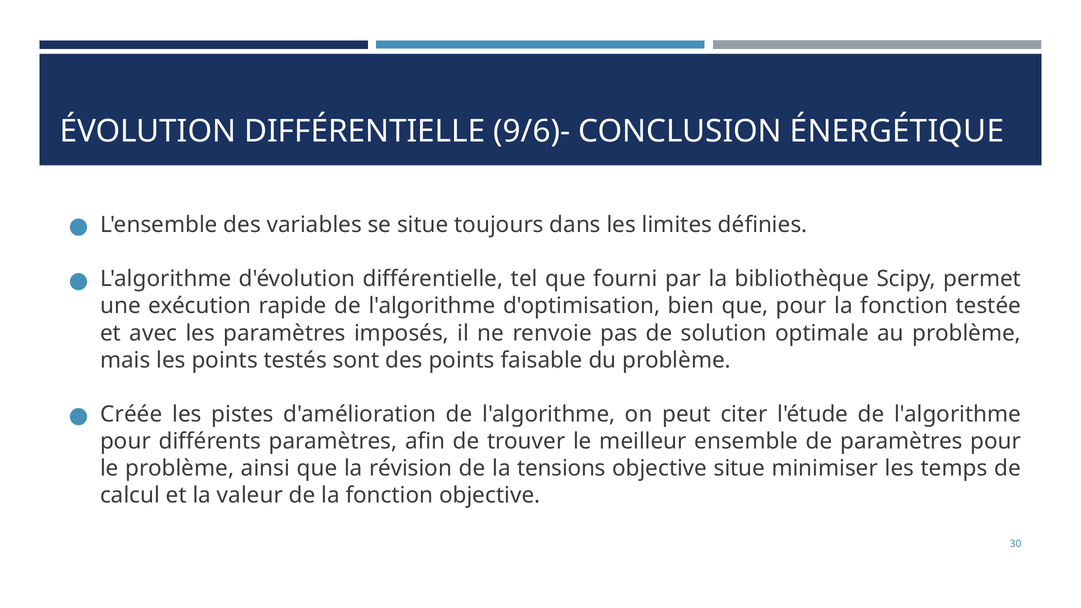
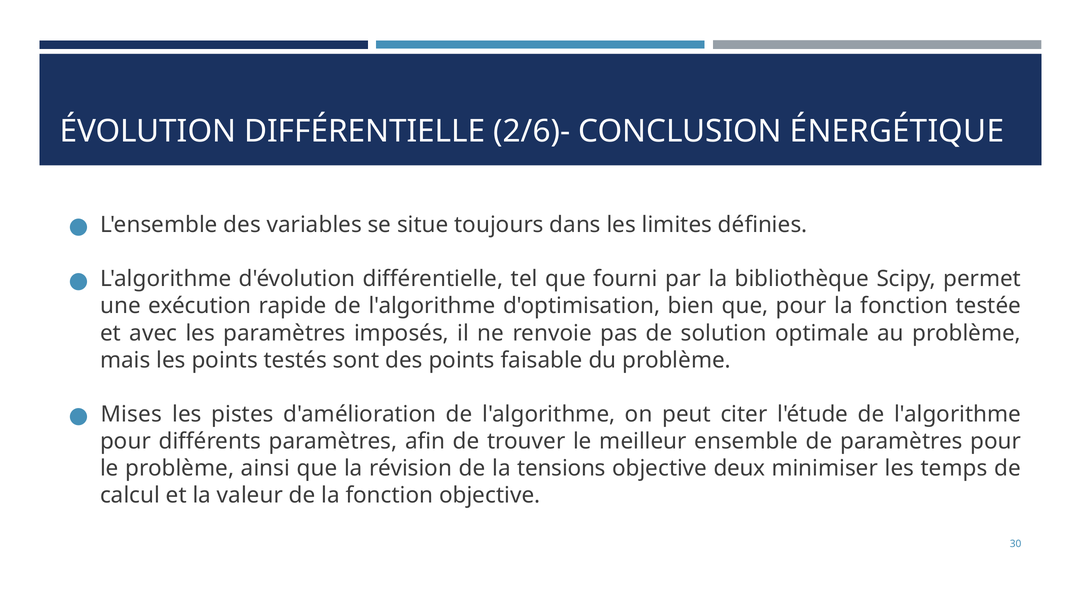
9/6)-: 9/6)- -> 2/6)-
Créée: Créée -> Mises
objective situe: situe -> deux
